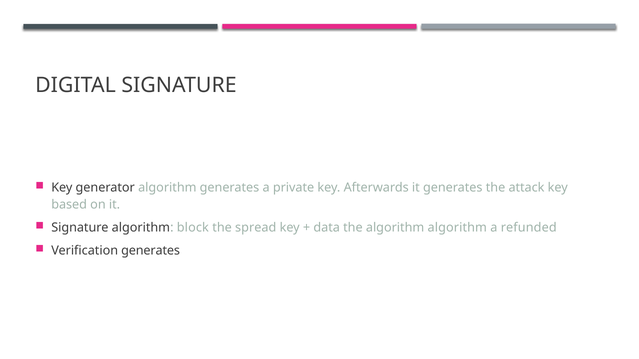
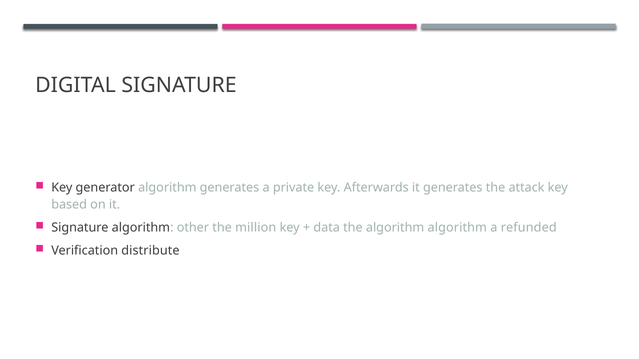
block: block -> other
spread: spread -> million
Verification generates: generates -> distribute
